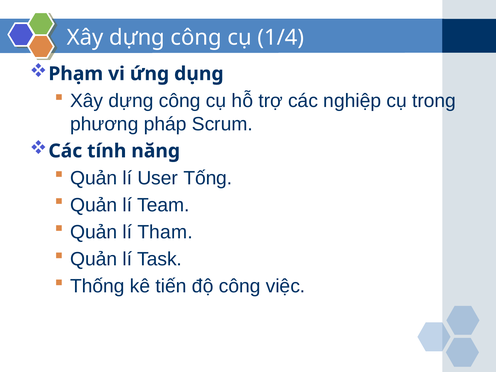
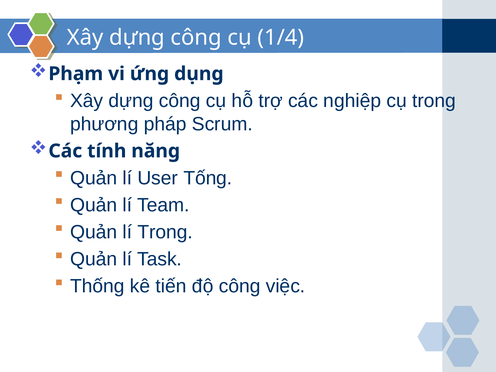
lí Tham: Tham -> Trong
